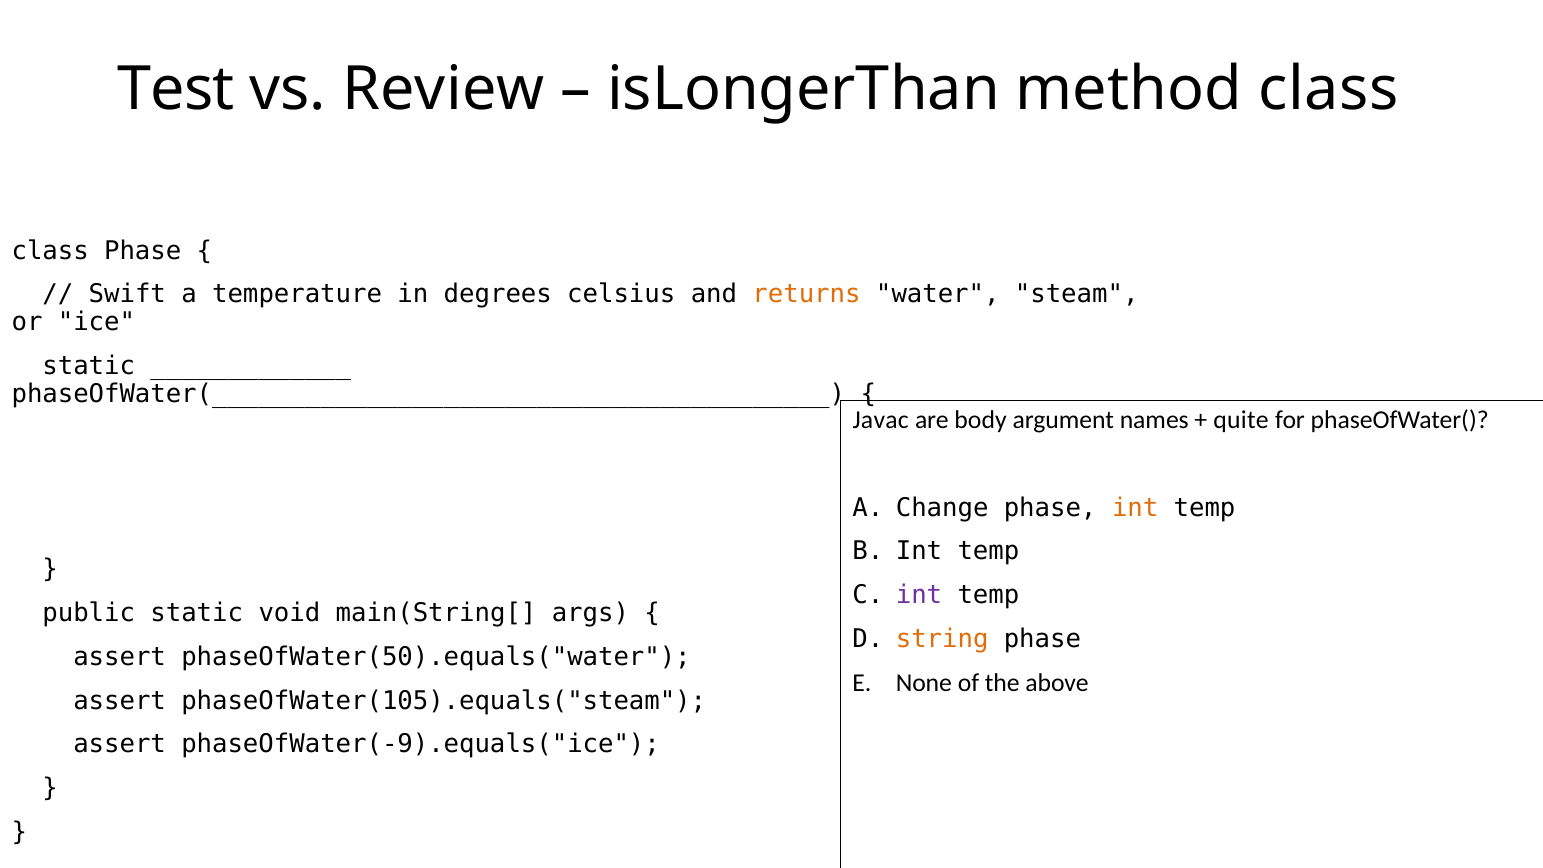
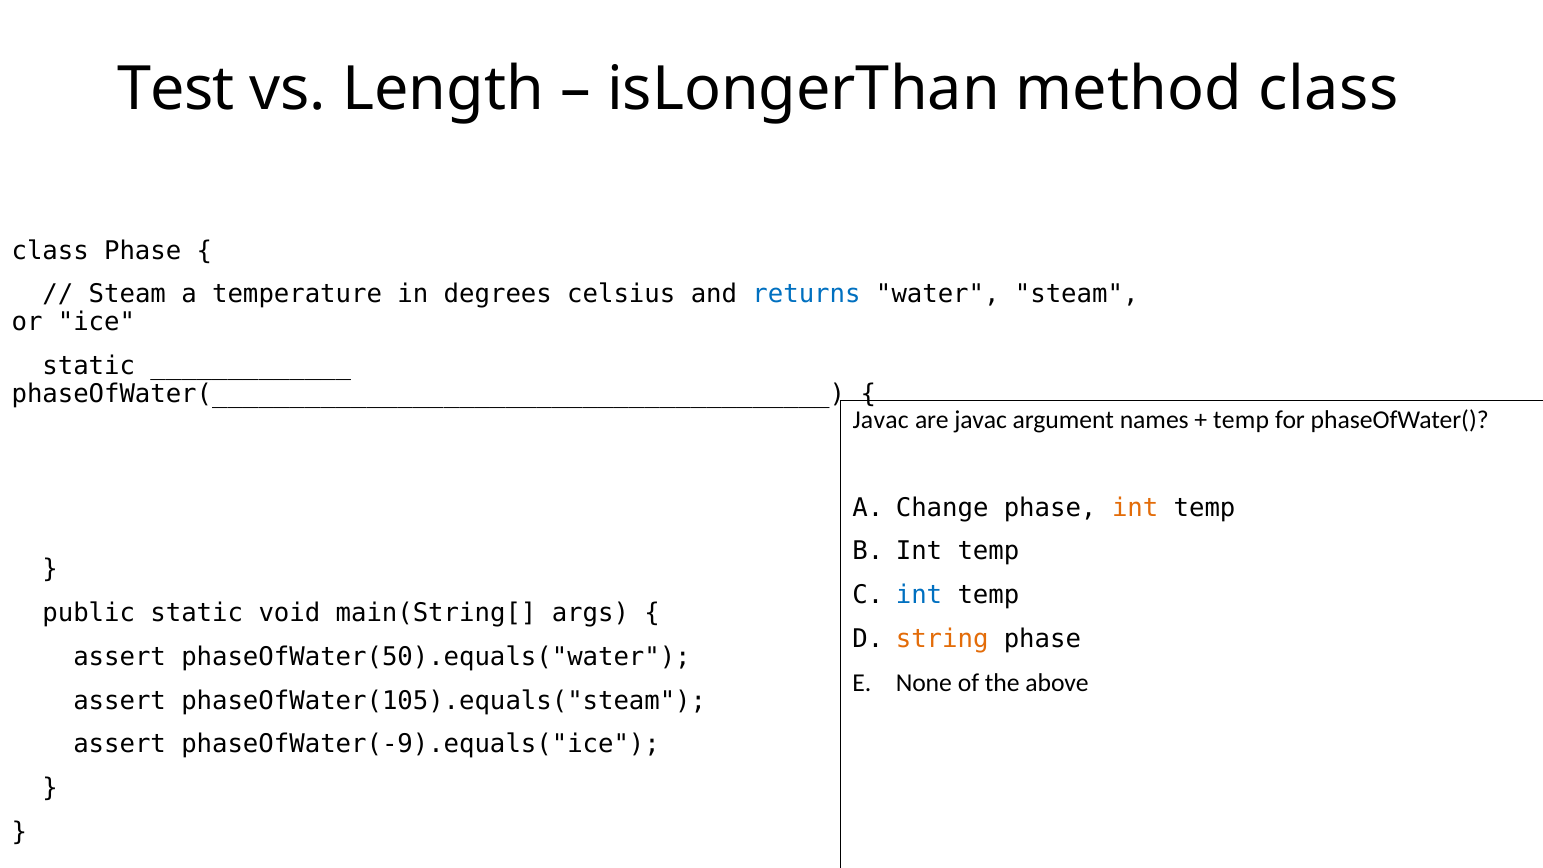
Review: Review -> Length
Swift at (127, 294): Swift -> Steam
returns colour: orange -> blue
are body: body -> javac
quite at (1241, 420): quite -> temp
int at (919, 595) colour: purple -> blue
